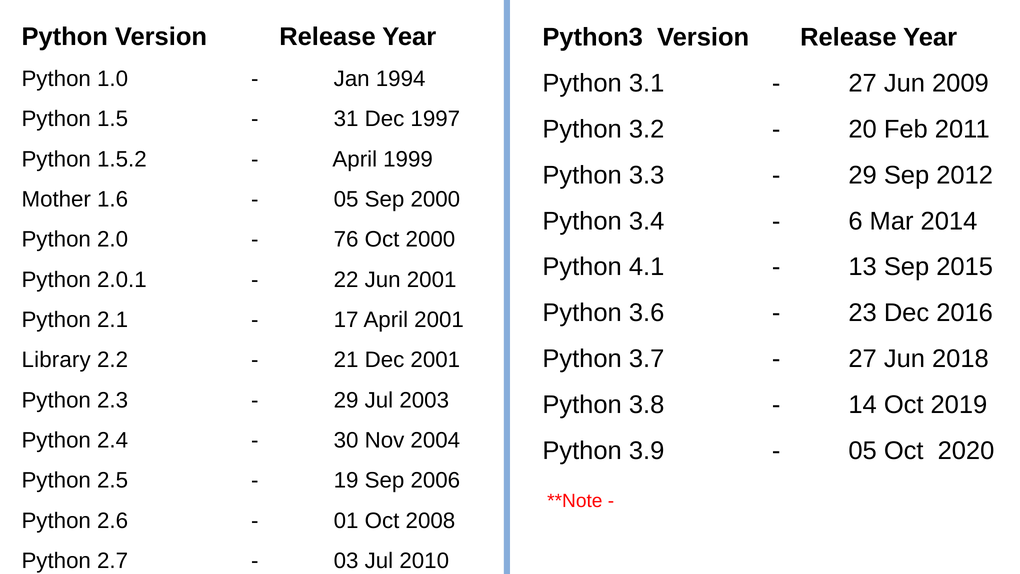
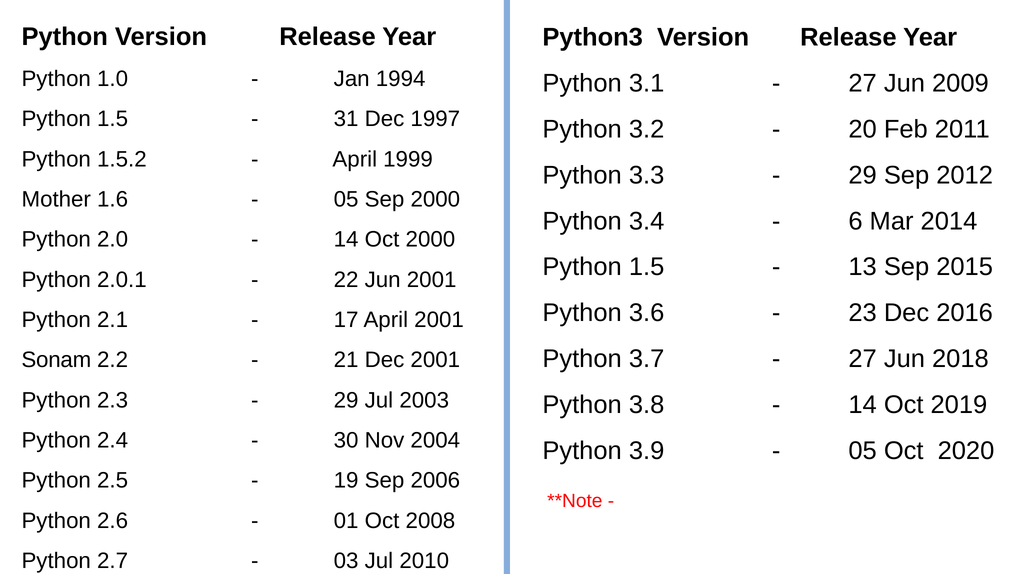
76 at (346, 239): 76 -> 14
4.1 at (647, 267): 4.1 -> 1.5
Library: Library -> Sonam
